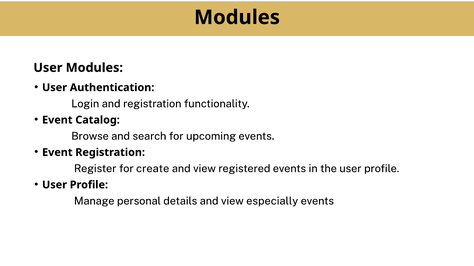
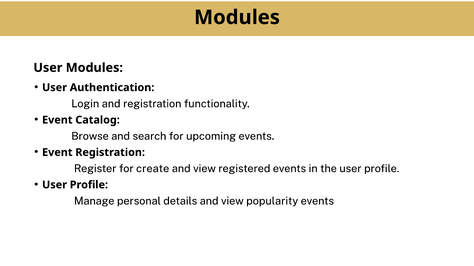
especially: especially -> popularity
